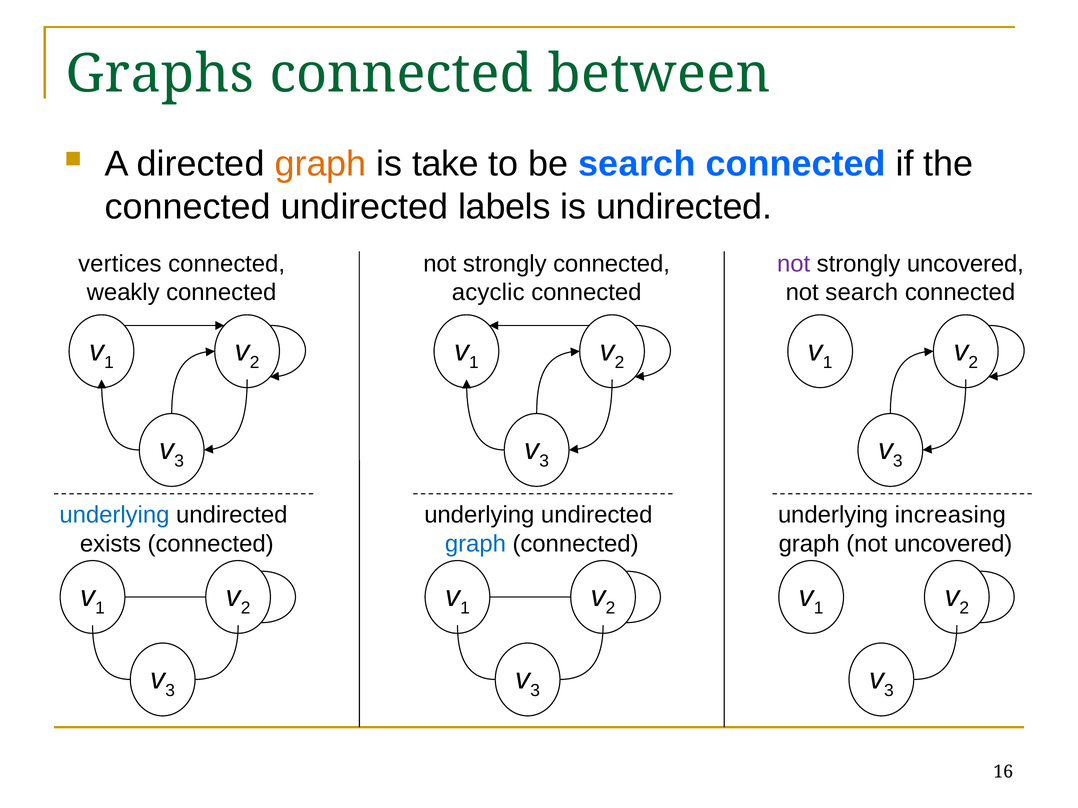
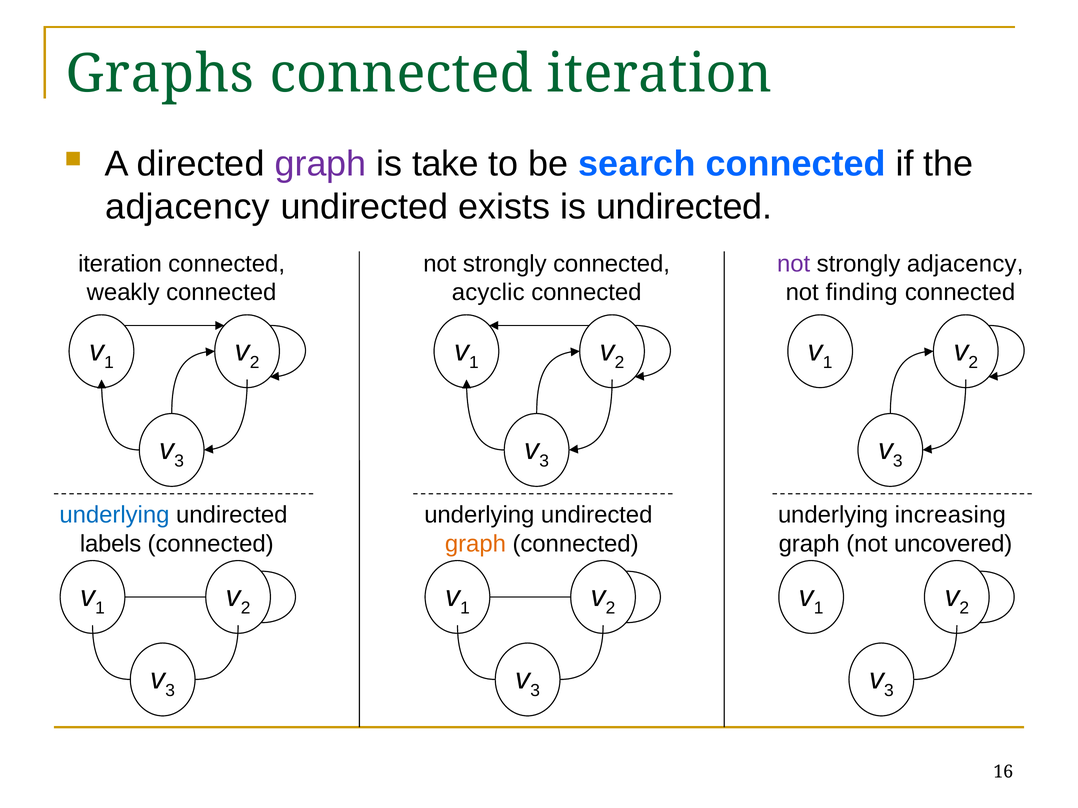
connected between: between -> iteration
graph at (321, 164) colour: orange -> purple
connected at (188, 207): connected -> adjacency
labels: labels -> exists
vertices at (120, 264): vertices -> iteration
strongly uncovered: uncovered -> adjacency
not search: search -> finding
exists: exists -> labels
graph at (475, 544) colour: blue -> orange
